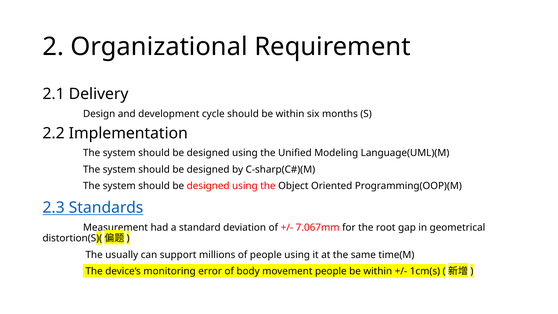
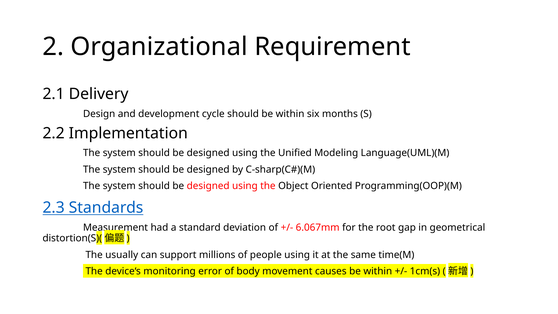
7.067mm: 7.067mm -> 6.067mm
movement people: people -> causes
